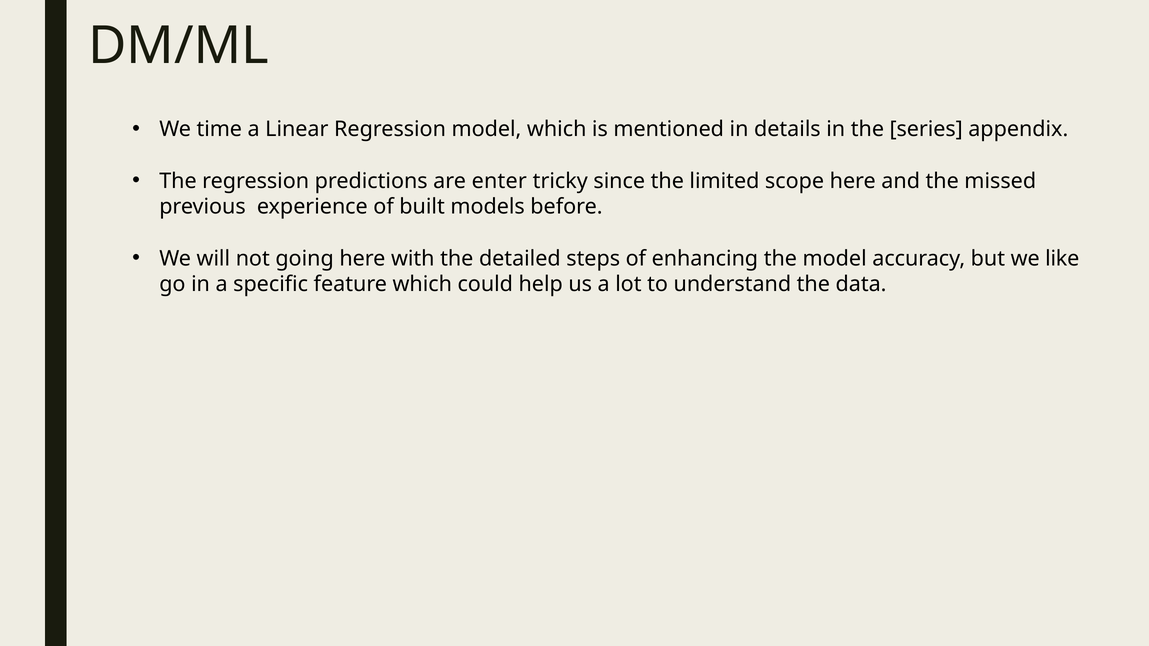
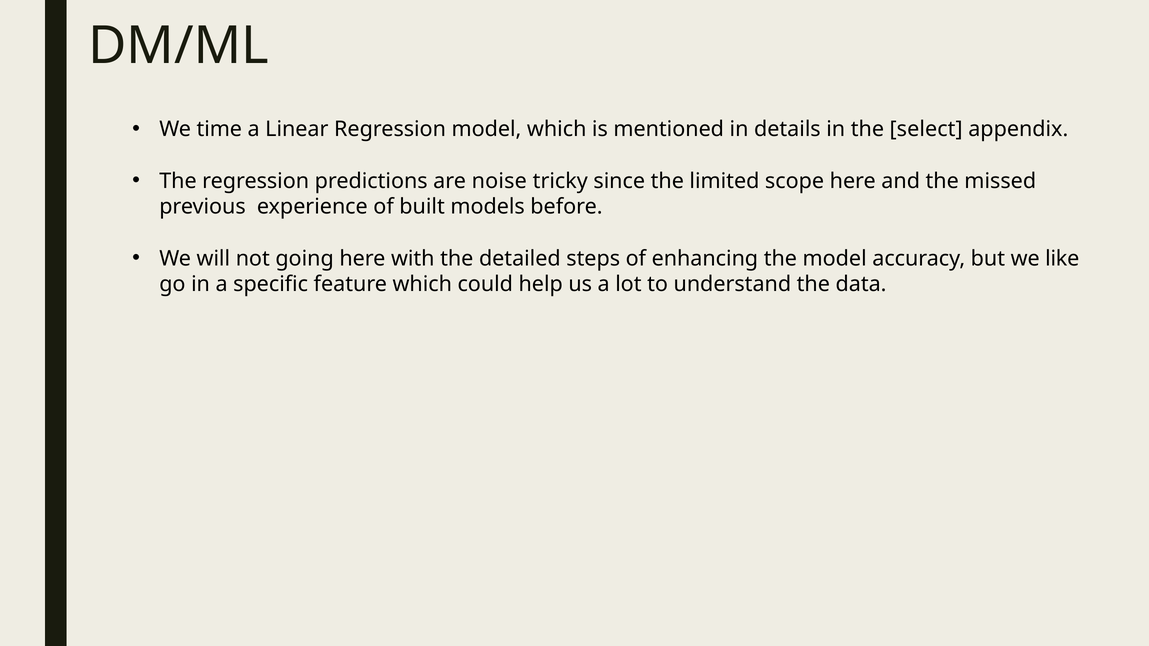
series: series -> select
enter: enter -> noise
